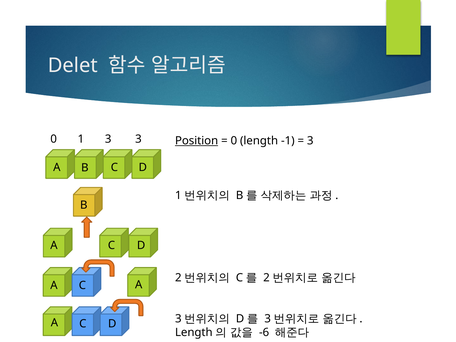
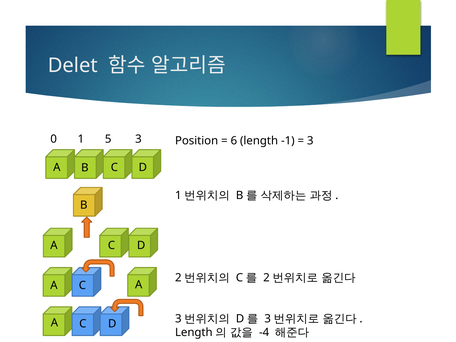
1 3: 3 -> 5
Position underline: present -> none
0 at (234, 141): 0 -> 6
-6: -6 -> -4
